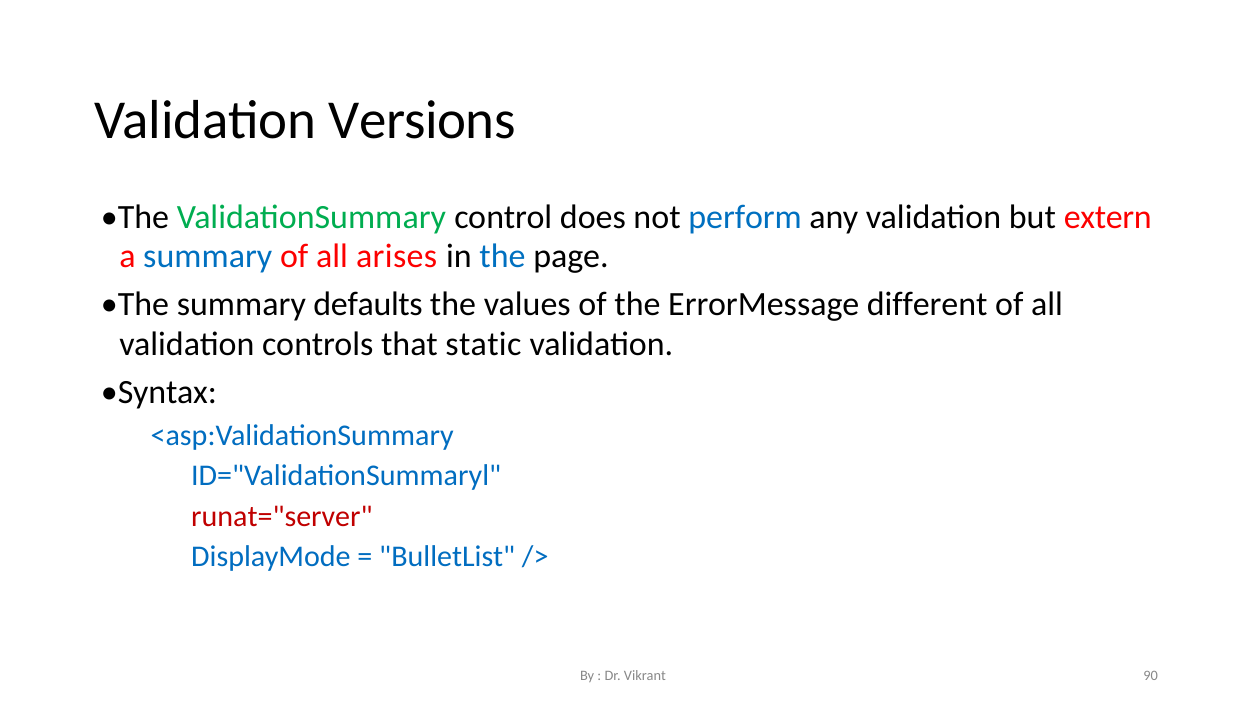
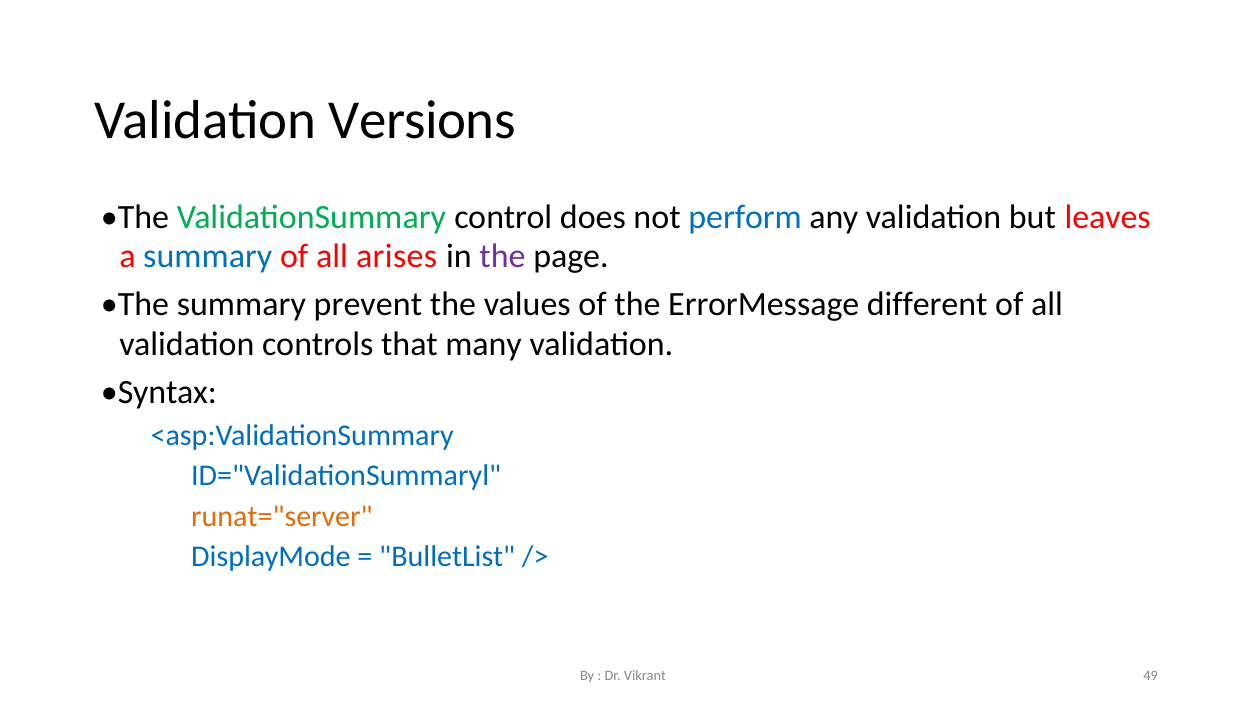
extern: extern -> leaves
the at (503, 257) colour: blue -> purple
defaults: defaults -> prevent
static: static -> many
runat="server colour: red -> orange
90: 90 -> 49
